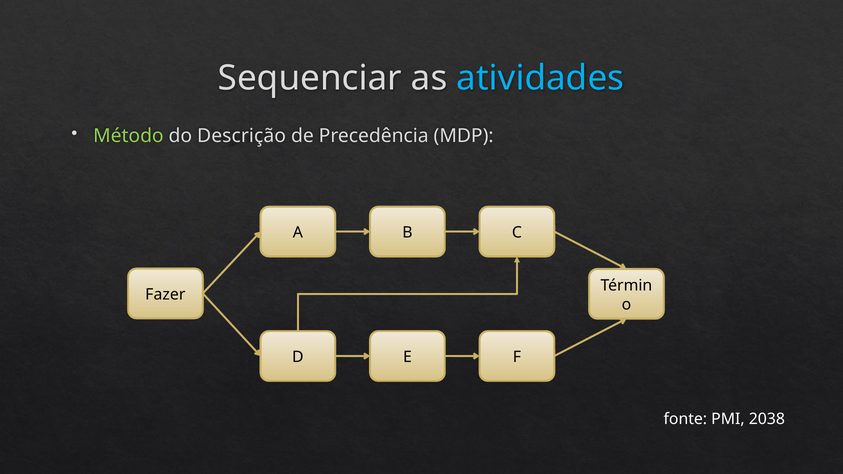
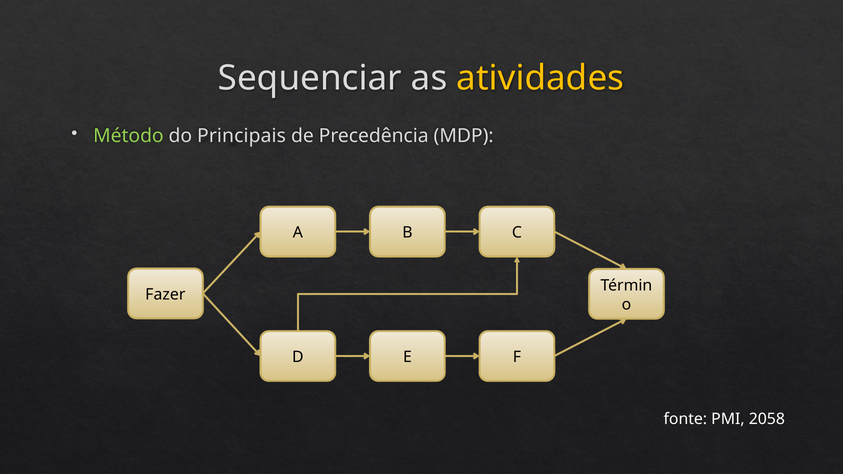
atividades colour: light blue -> yellow
Descrição: Descrição -> Principais
2038: 2038 -> 2058
